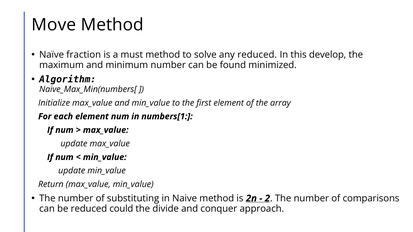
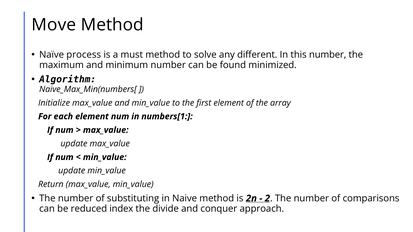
fraction: fraction -> process
any reduced: reduced -> different
this develop: develop -> number
could: could -> index
